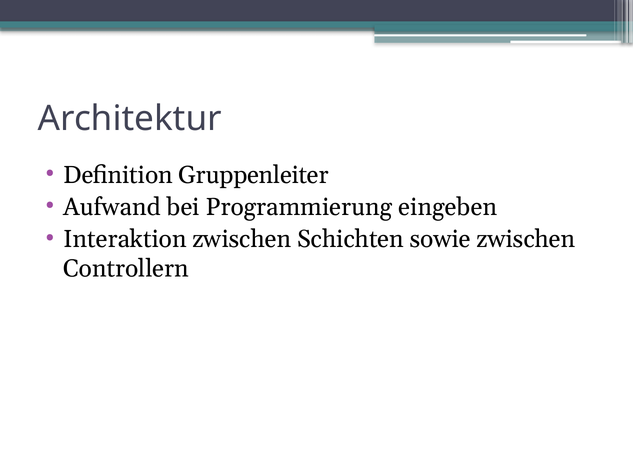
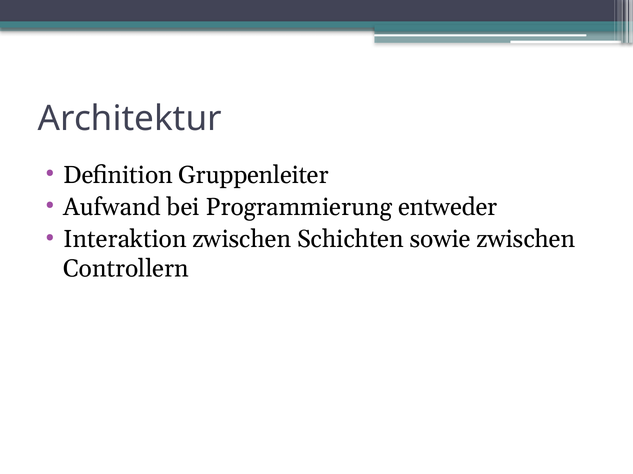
eingeben: eingeben -> entweder
